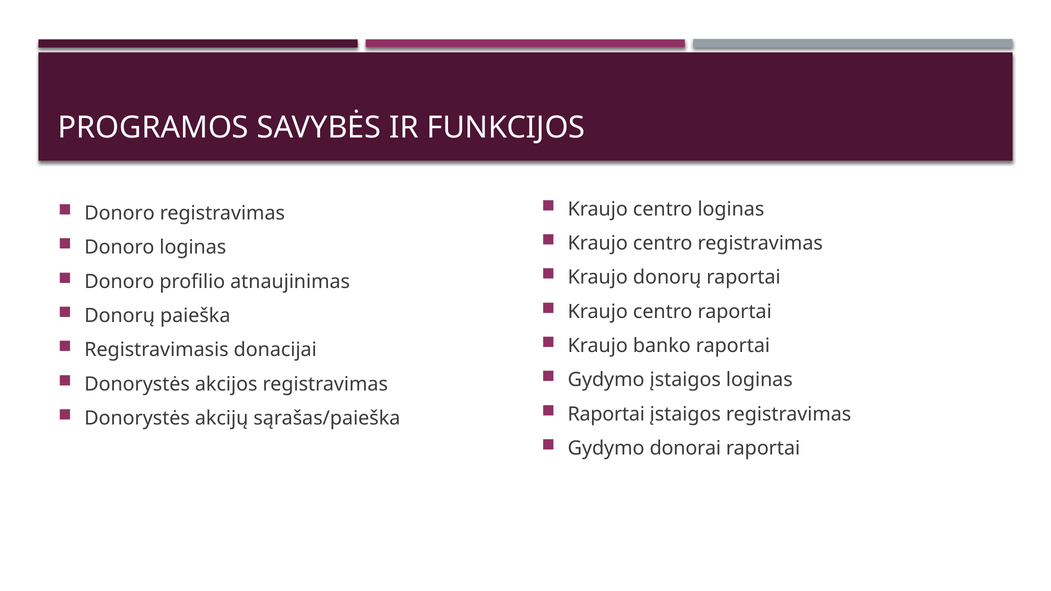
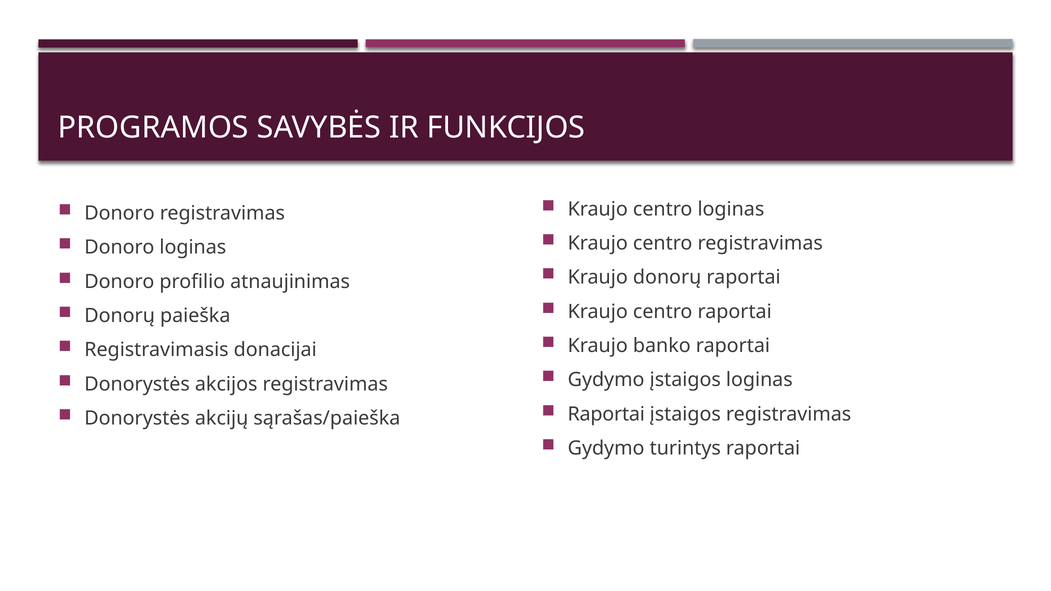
donorai: donorai -> turintys
